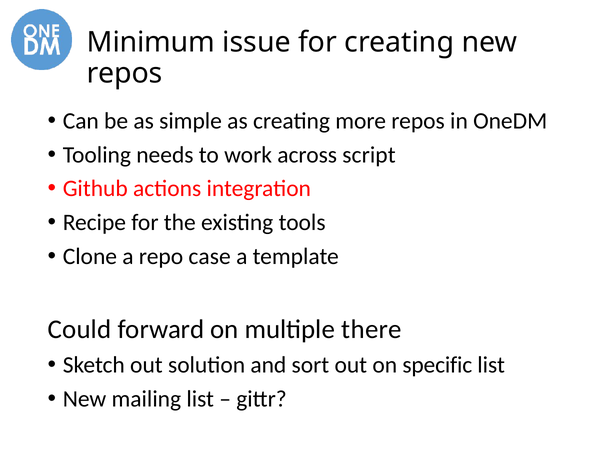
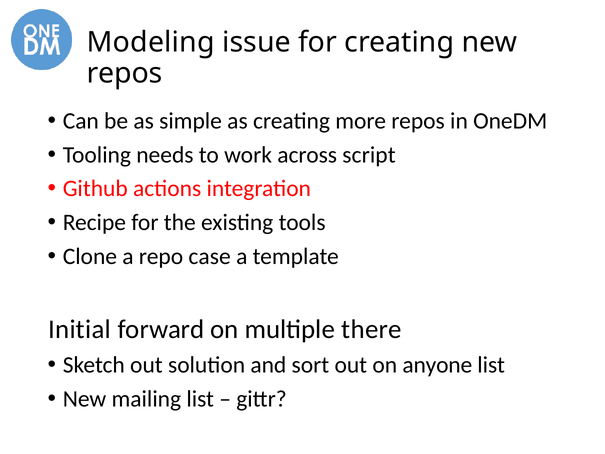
Minimum: Minimum -> Modeling
Could: Could -> Initial
specific: specific -> anyone
